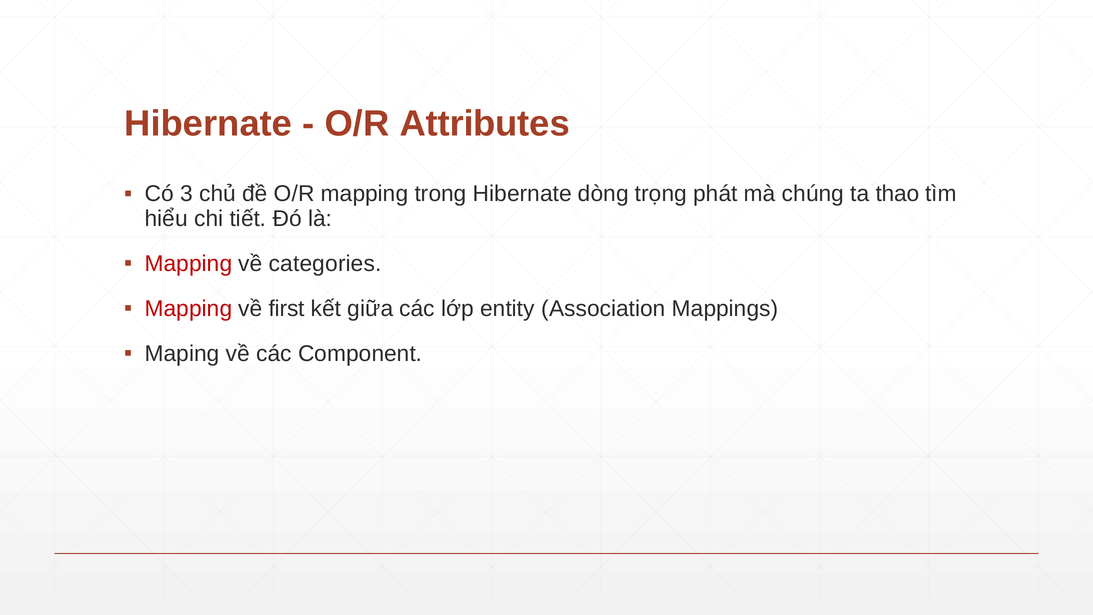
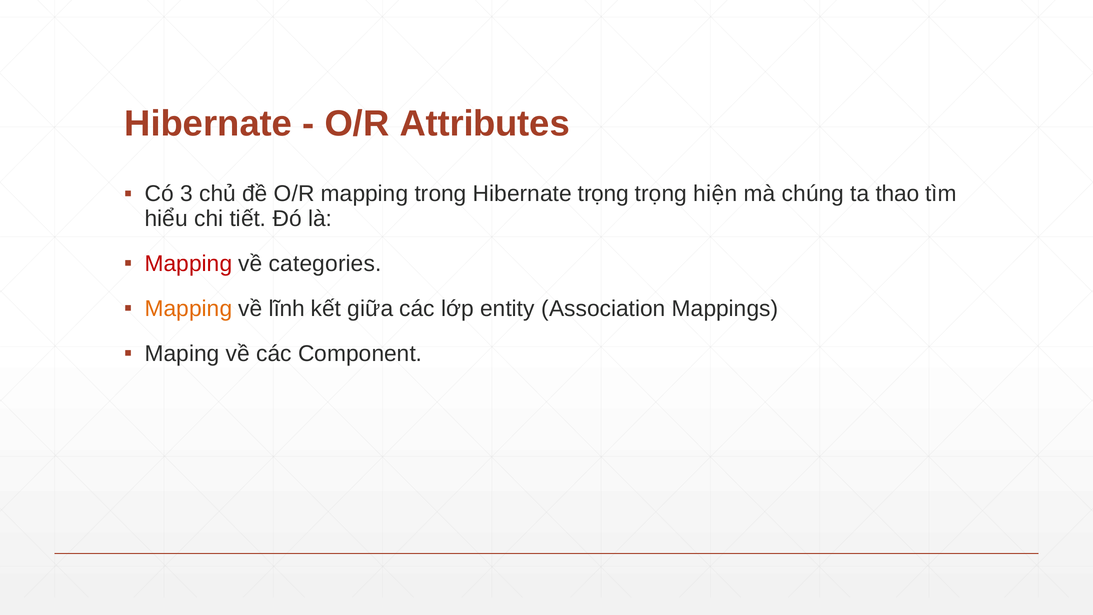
Hibernate dòng: dòng -> trọng
phát: phát -> hiện
Mapping at (188, 309) colour: red -> orange
first: first -> lĩnh
